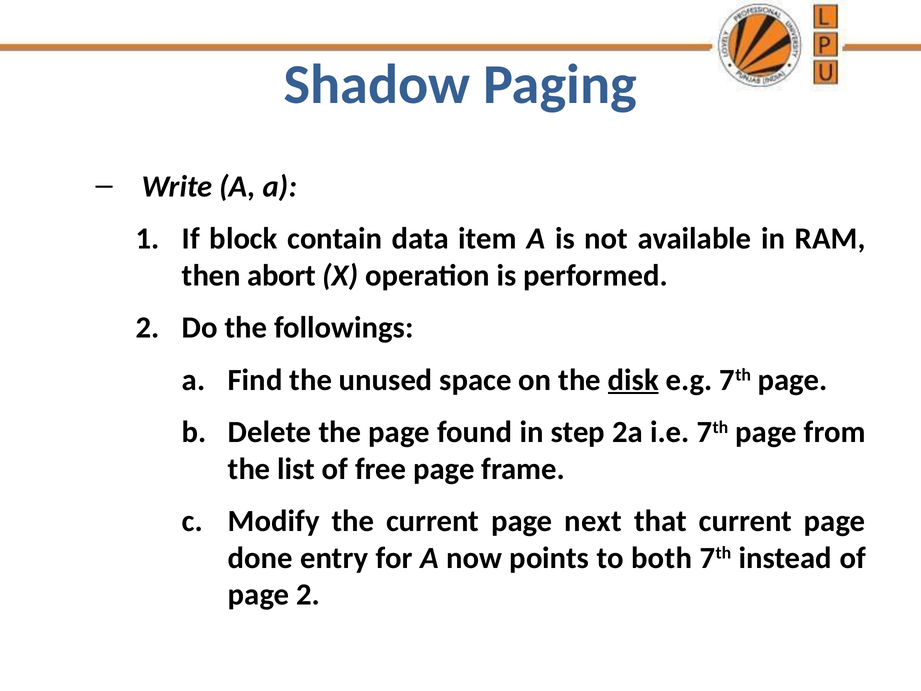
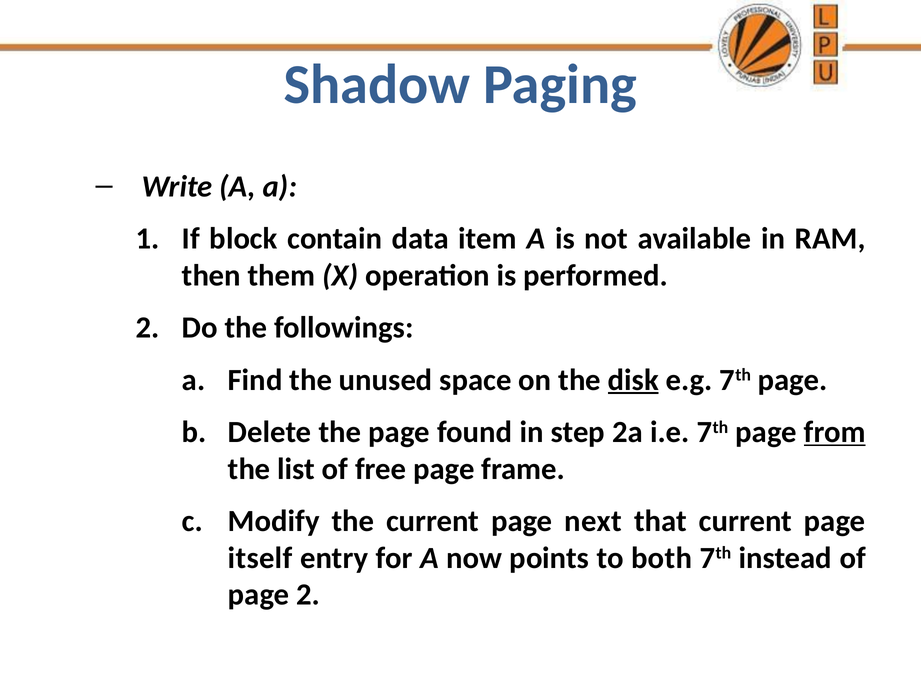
abort: abort -> them
from underline: none -> present
done: done -> itself
